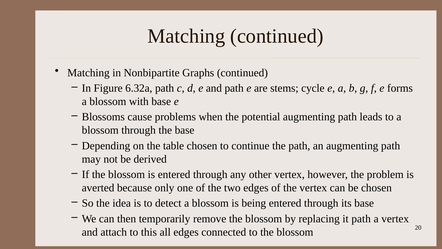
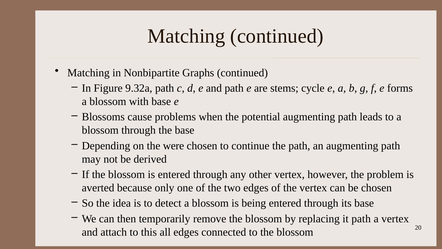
6.32a: 6.32a -> 9.32a
table: table -> were
